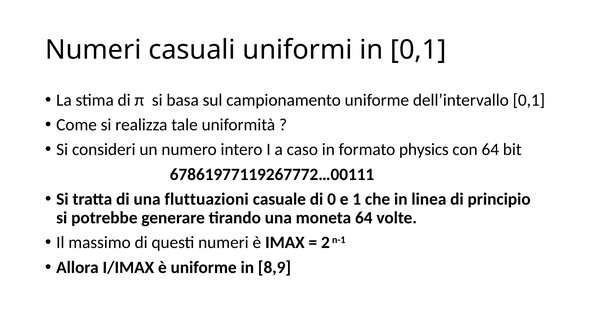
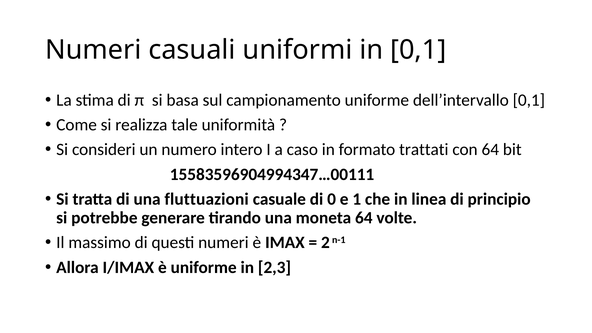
physics: physics -> trattati
67861977119267772…00111: 67861977119267772…00111 -> 15583596904994347…00111
8,9: 8,9 -> 2,3
